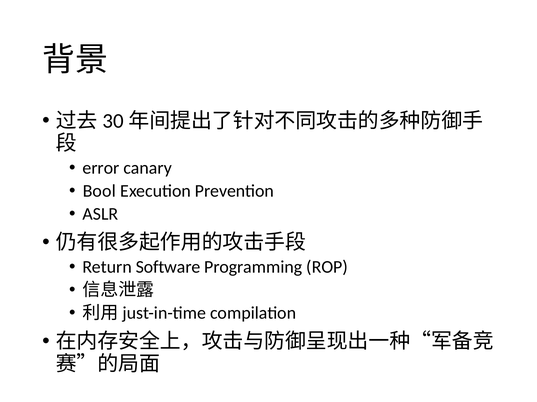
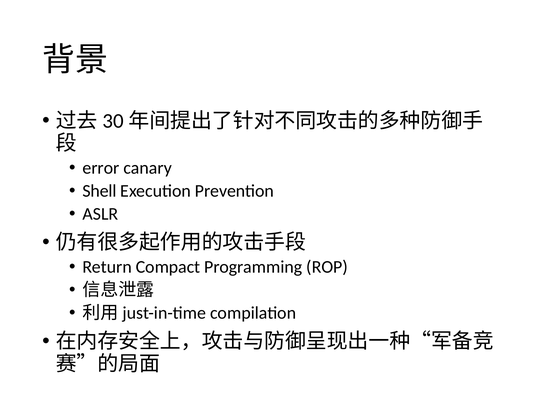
Bool: Bool -> Shell
Software: Software -> Compact
